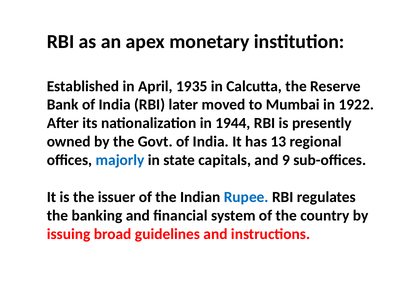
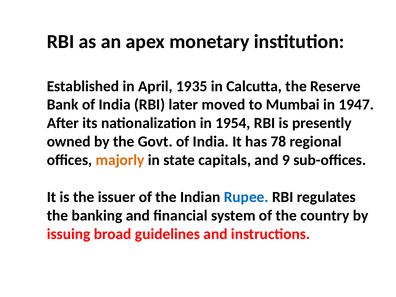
1922: 1922 -> 1947
1944: 1944 -> 1954
13: 13 -> 78
majorly colour: blue -> orange
